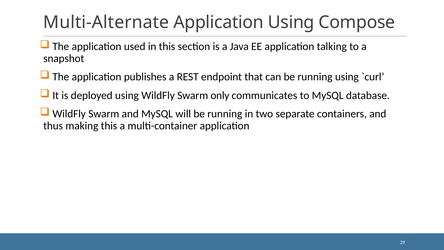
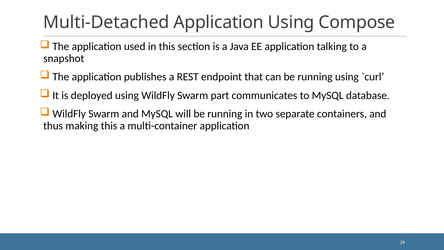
Multi-Alternate: Multi-Alternate -> Multi-Detached
only: only -> part
